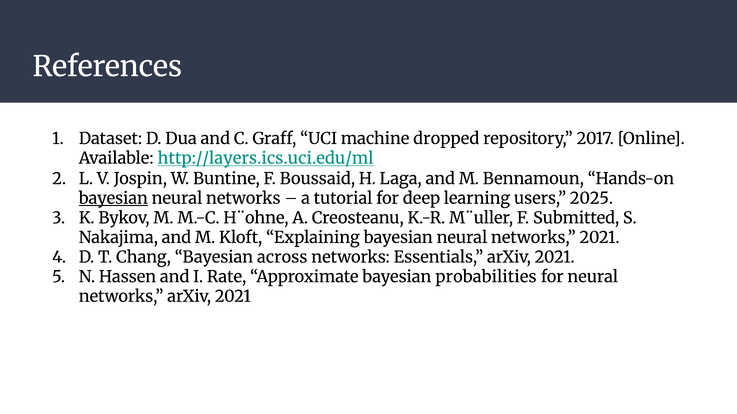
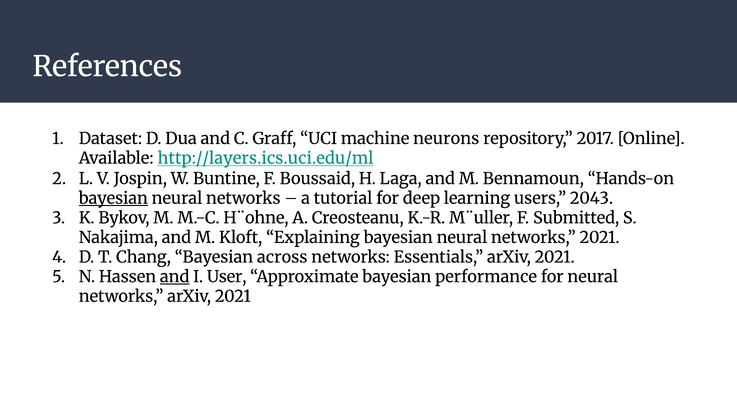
dropped: dropped -> neurons
2025: 2025 -> 2043
and at (175, 277) underline: none -> present
Rate: Rate -> User
probabilities: probabilities -> performance
